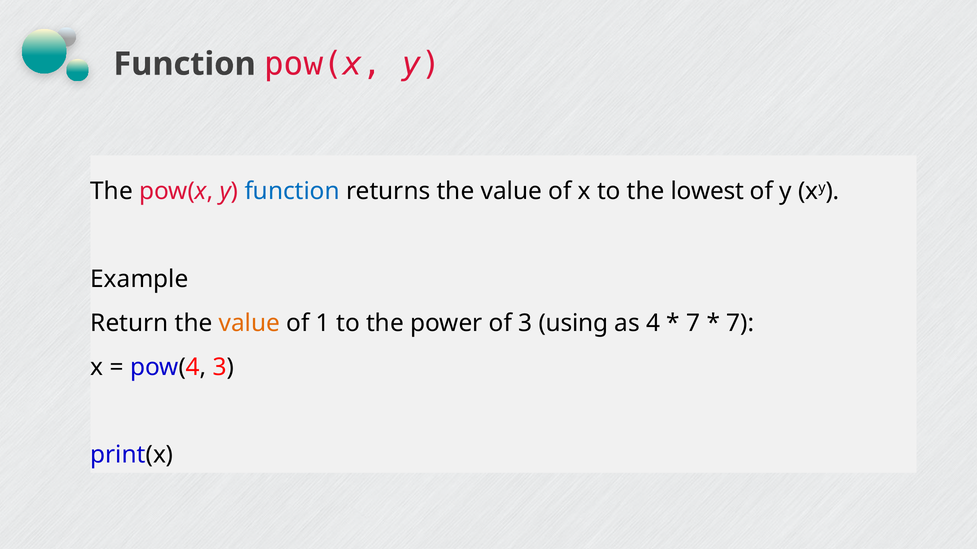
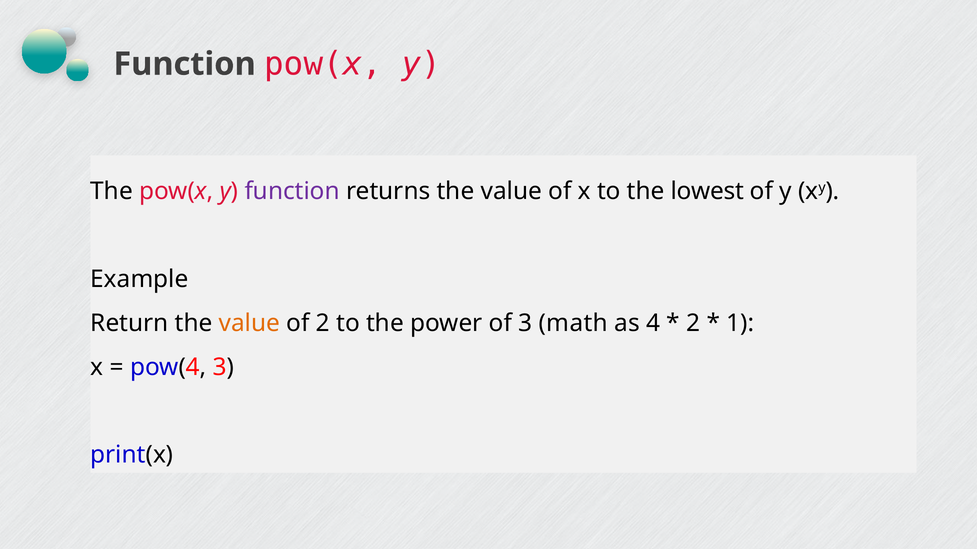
function at (292, 192) colour: blue -> purple
of 1: 1 -> 2
using: using -> math
7 at (693, 323): 7 -> 2
7 at (740, 323): 7 -> 1
